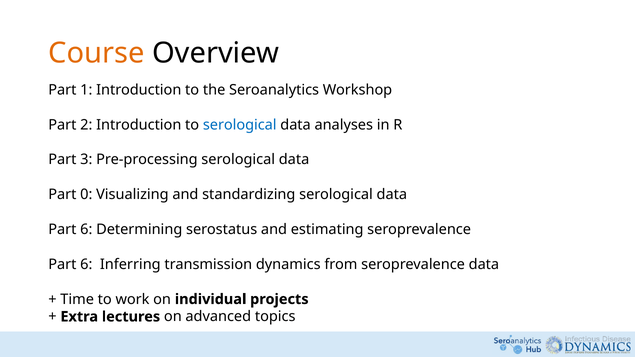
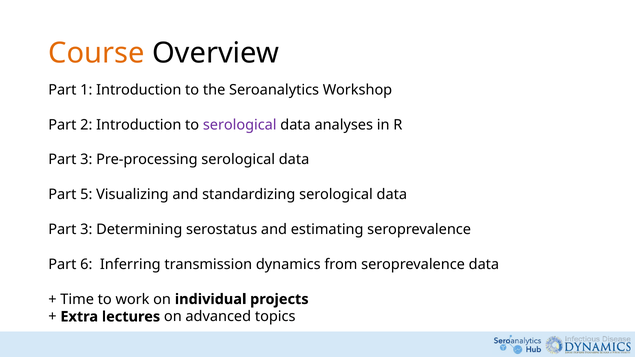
serological at (240, 125) colour: blue -> purple
0: 0 -> 5
6 at (86, 230): 6 -> 3
